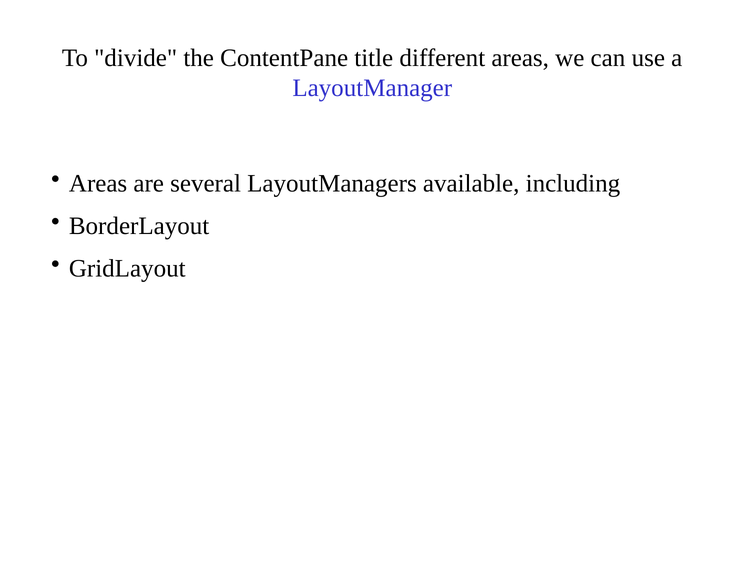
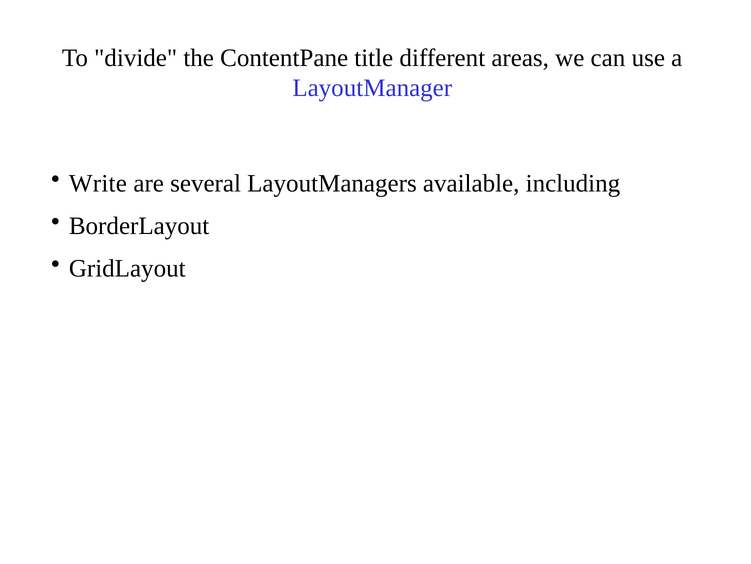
Areas at (98, 183): Areas -> Write
